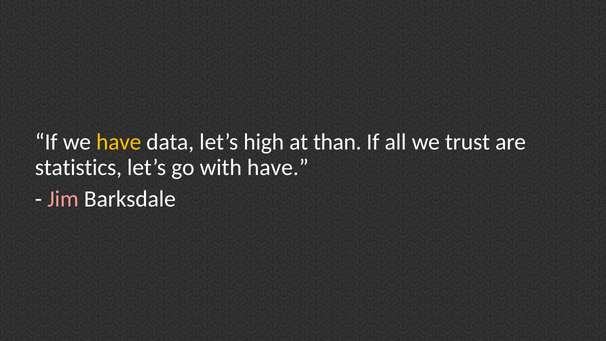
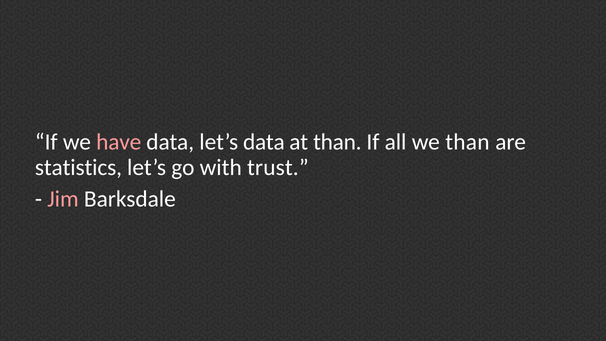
have at (119, 142) colour: yellow -> pink
let’s high: high -> data
we trust: trust -> than
with have: have -> trust
